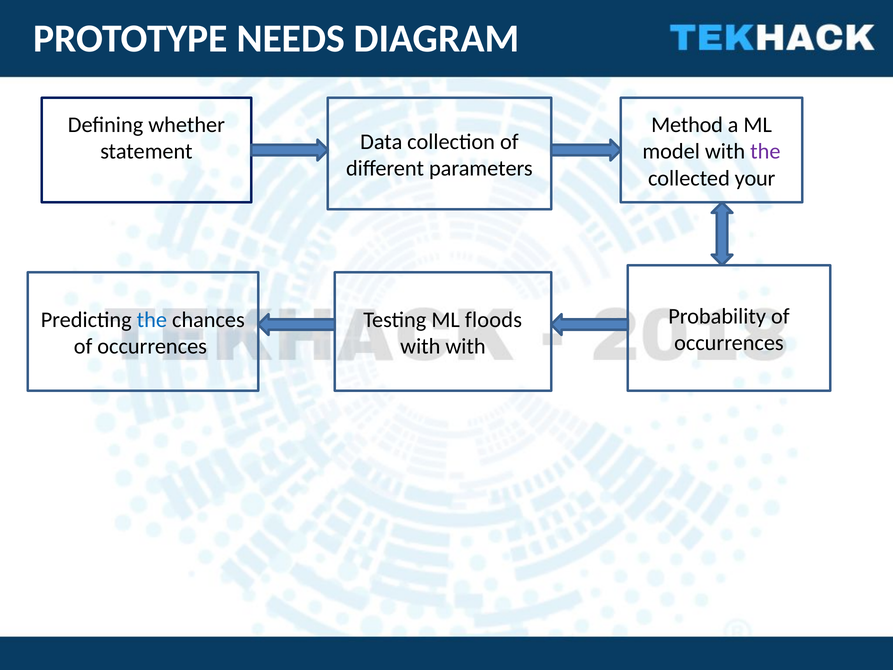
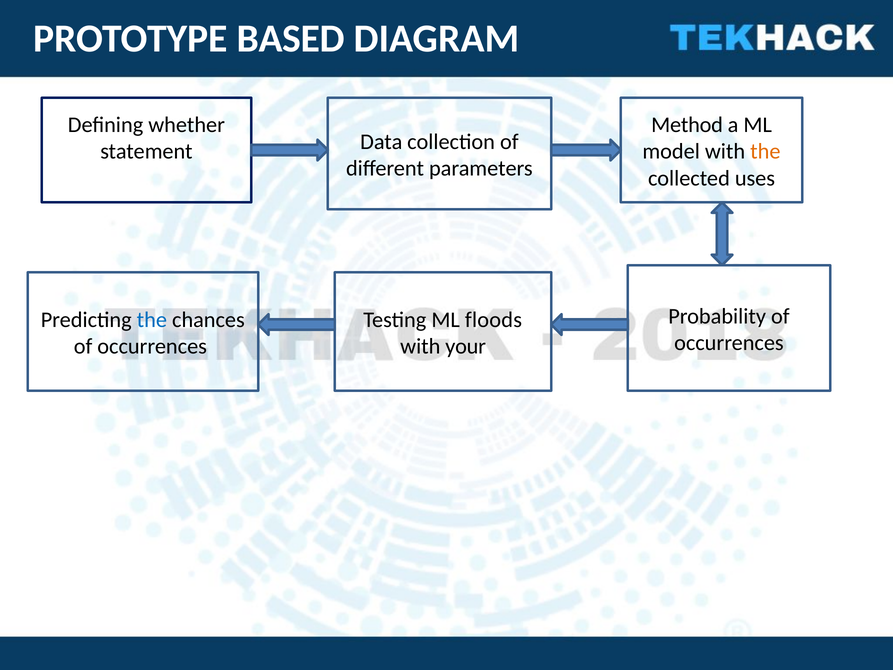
NEEDS: NEEDS -> BASED
the at (765, 152) colour: purple -> orange
your: your -> uses
with with: with -> your
